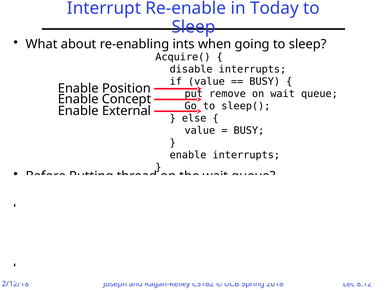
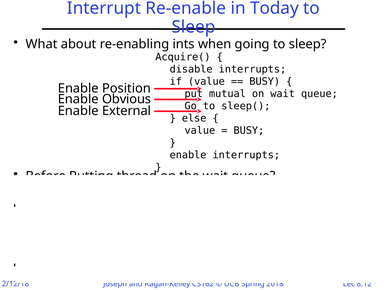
remove: remove -> mutual
Concept: Concept -> Obvious
